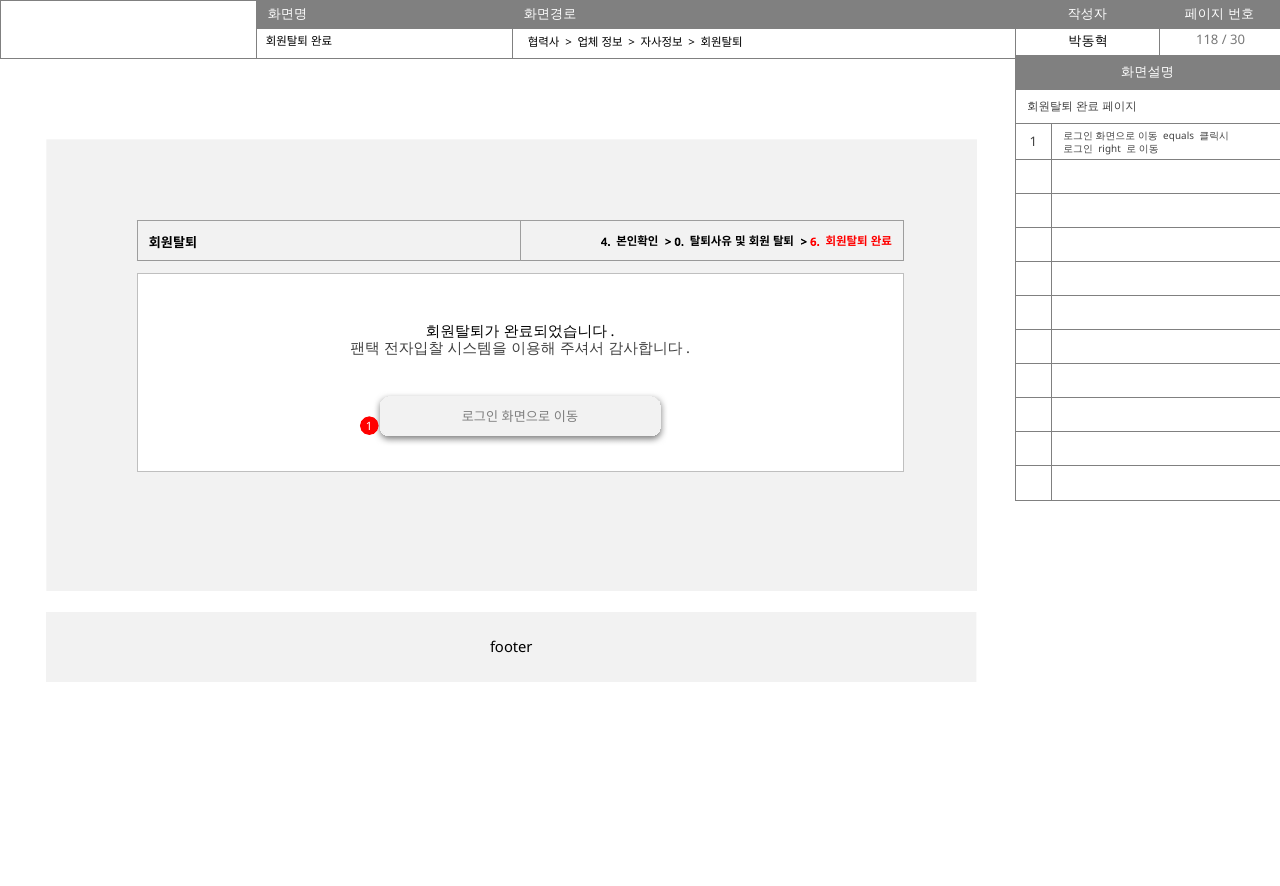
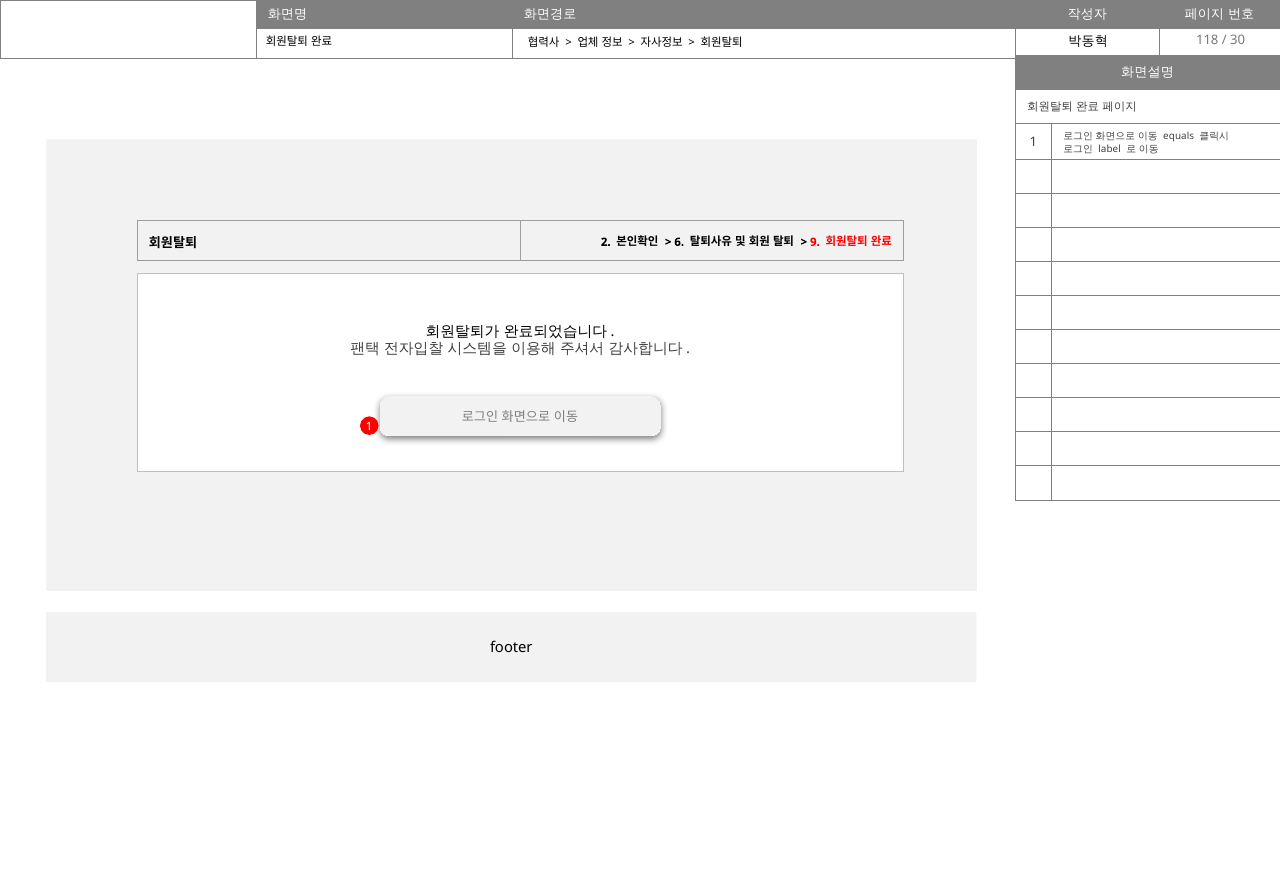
right: right -> label
4: 4 -> 2
0: 0 -> 6
6: 6 -> 9
